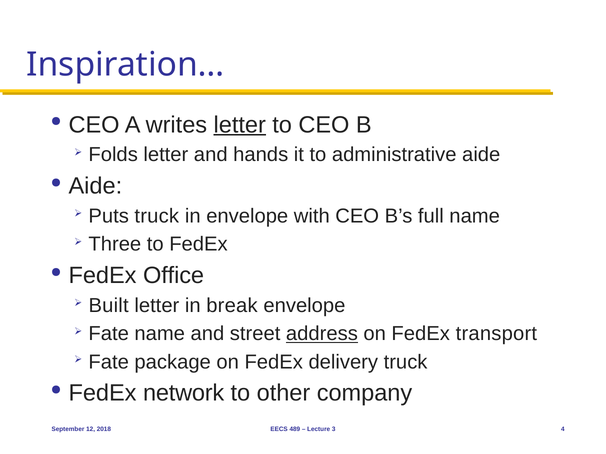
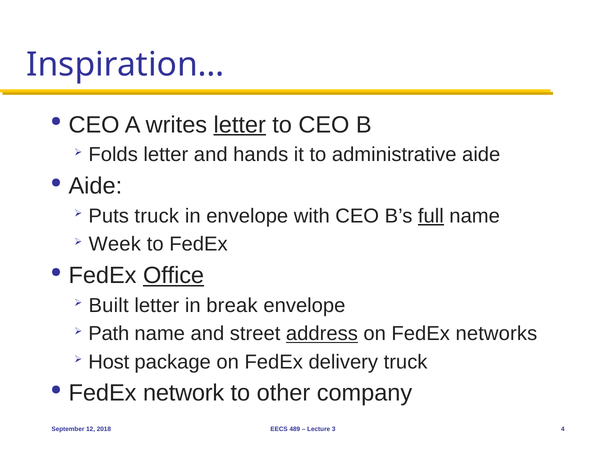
full underline: none -> present
Three: Three -> Week
Office underline: none -> present
Fate at (109, 334): Fate -> Path
transport: transport -> networks
Fate at (109, 362): Fate -> Host
